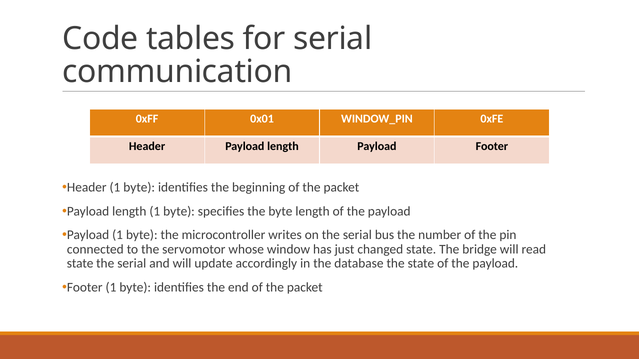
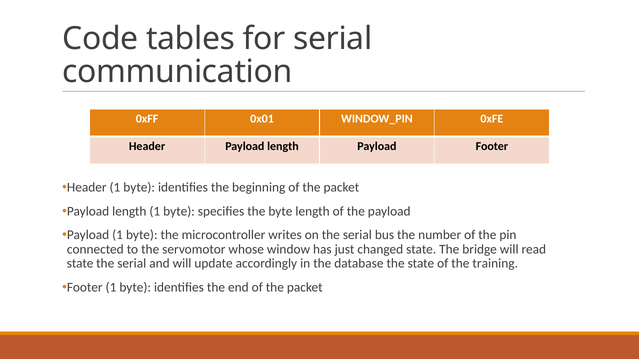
state of the payload: payload -> training
